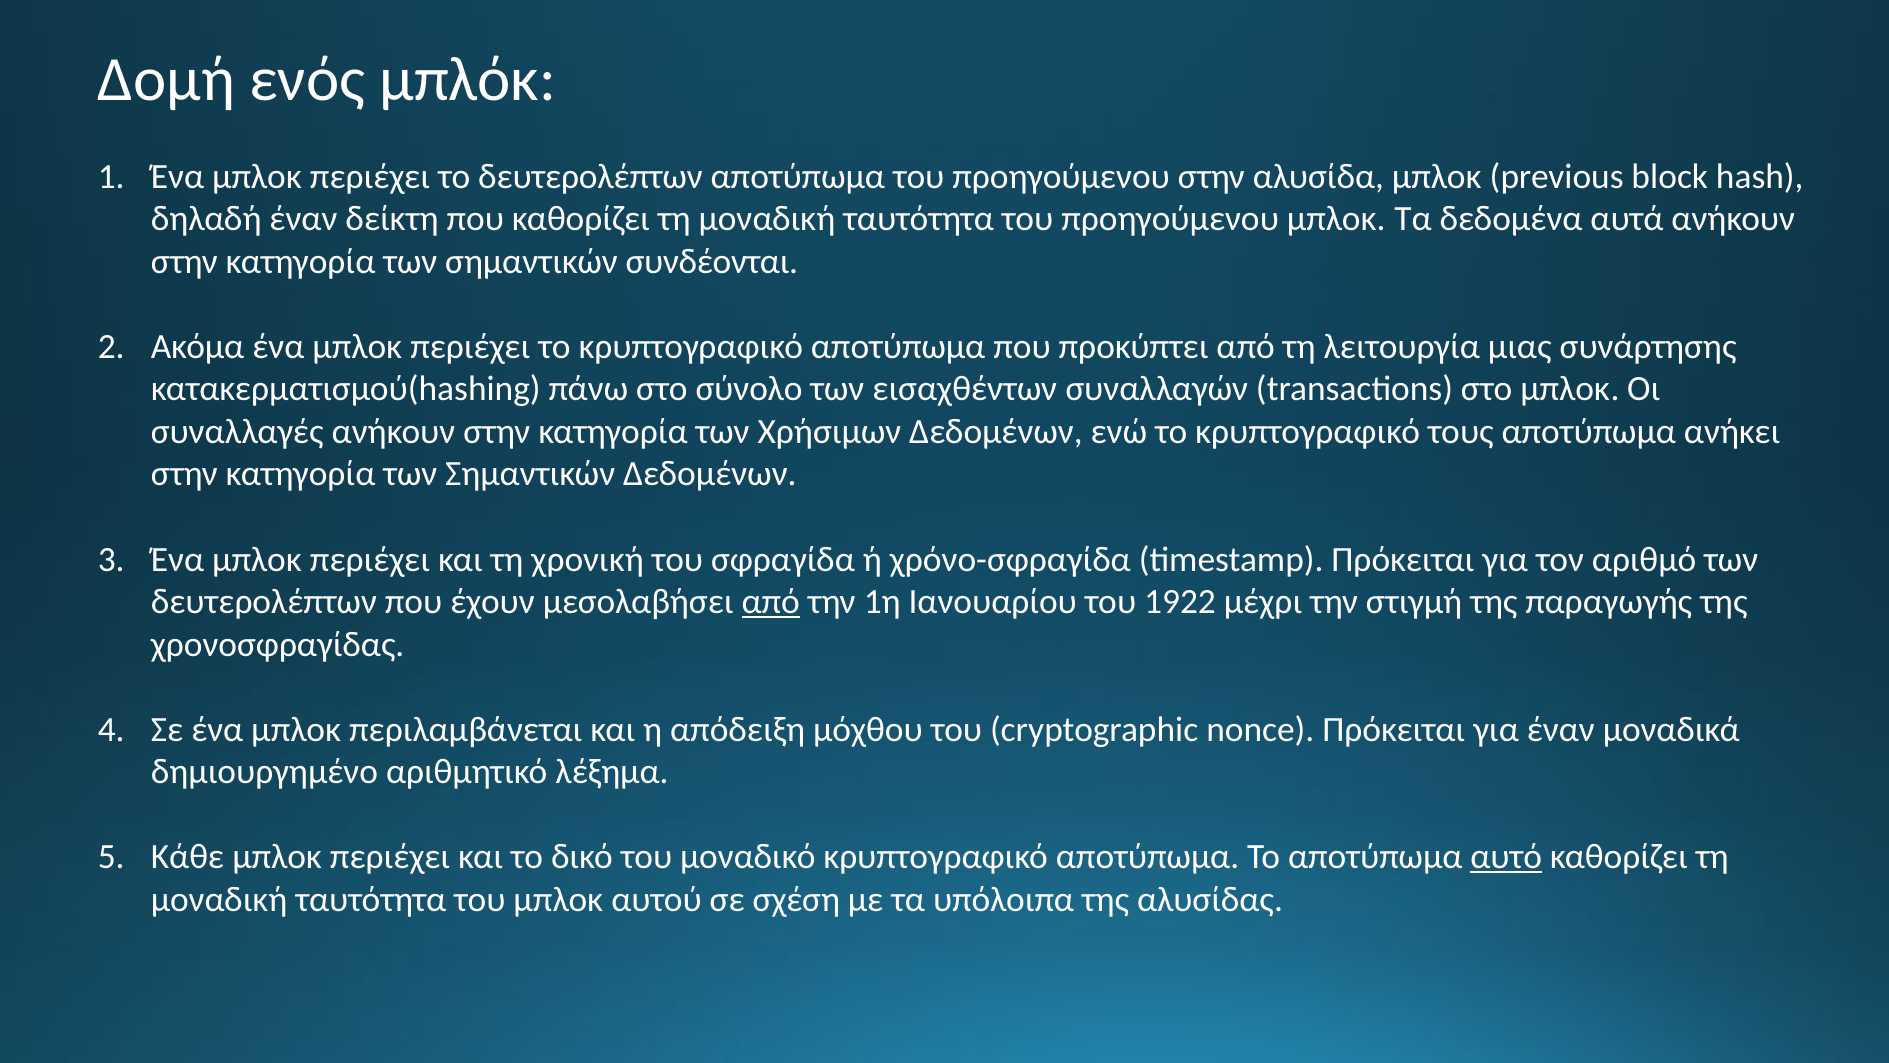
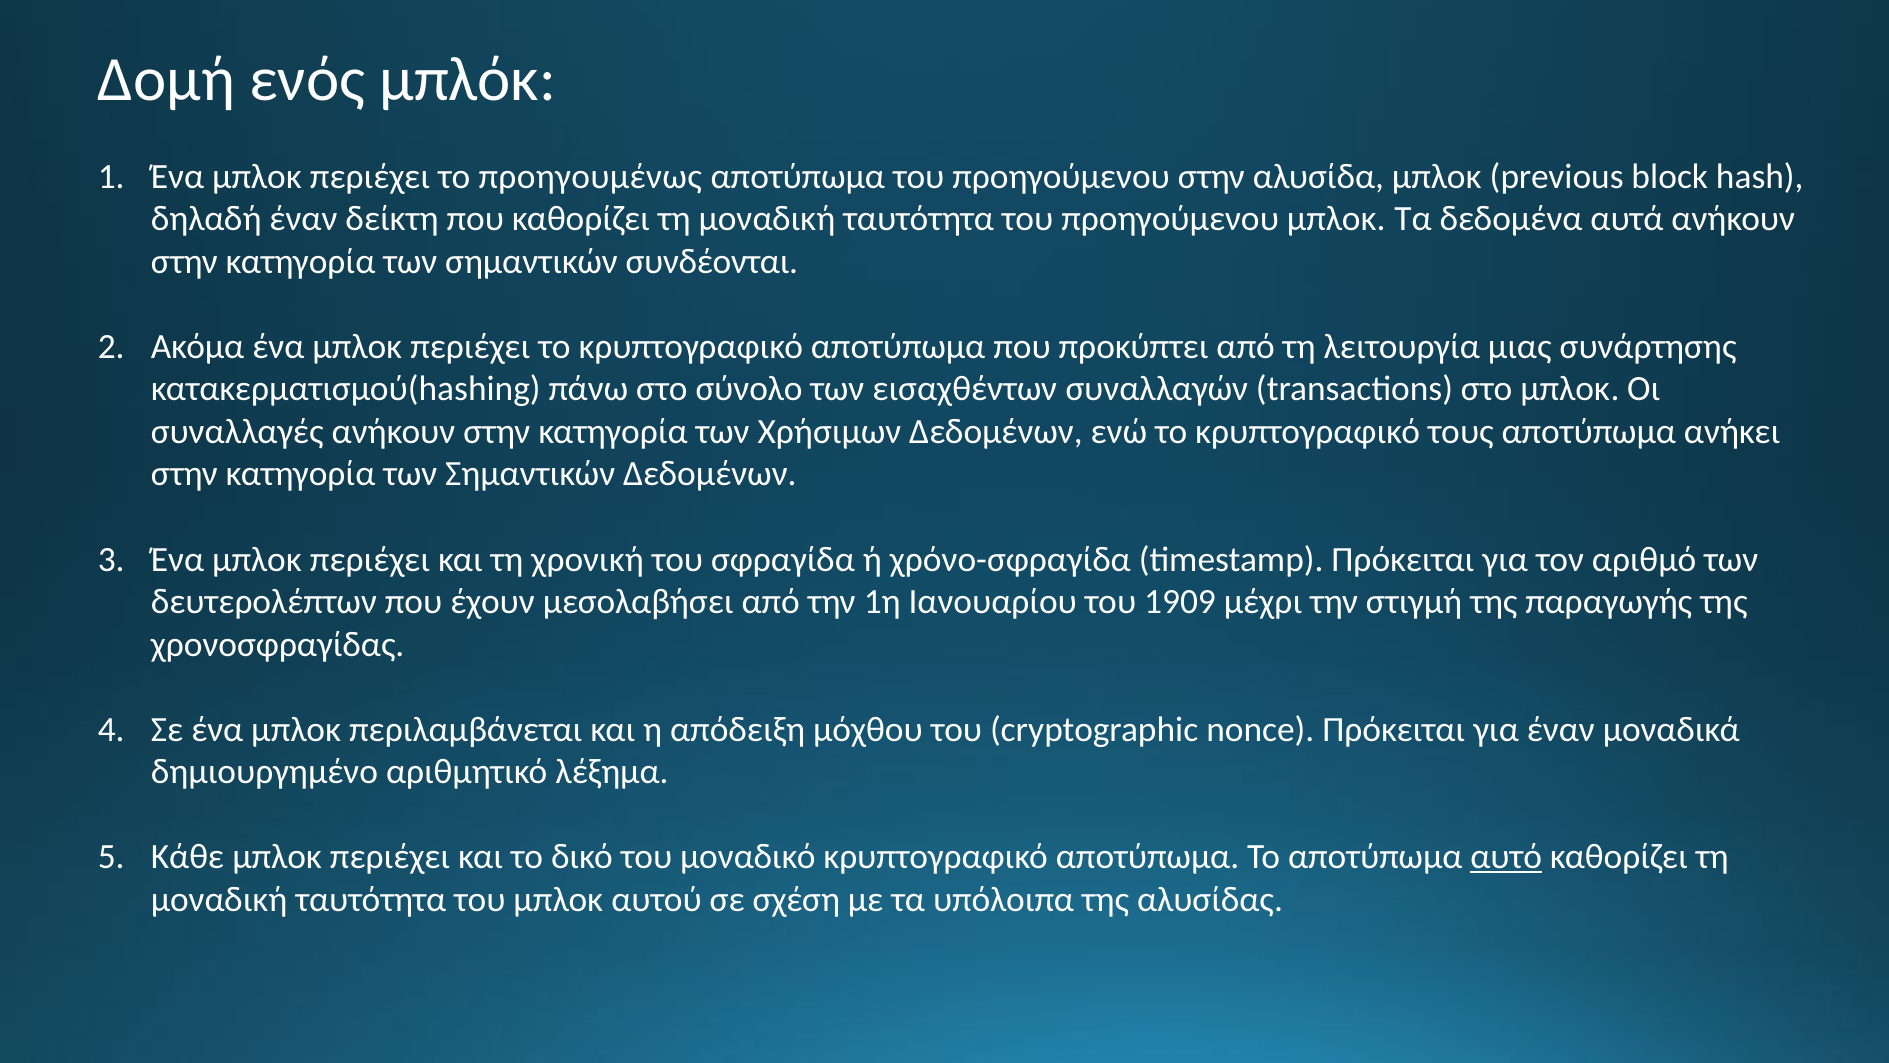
το δευτερολέπτων: δευτερολέπτων -> προηγουμένως
από at (771, 602) underline: present -> none
1922: 1922 -> 1909
